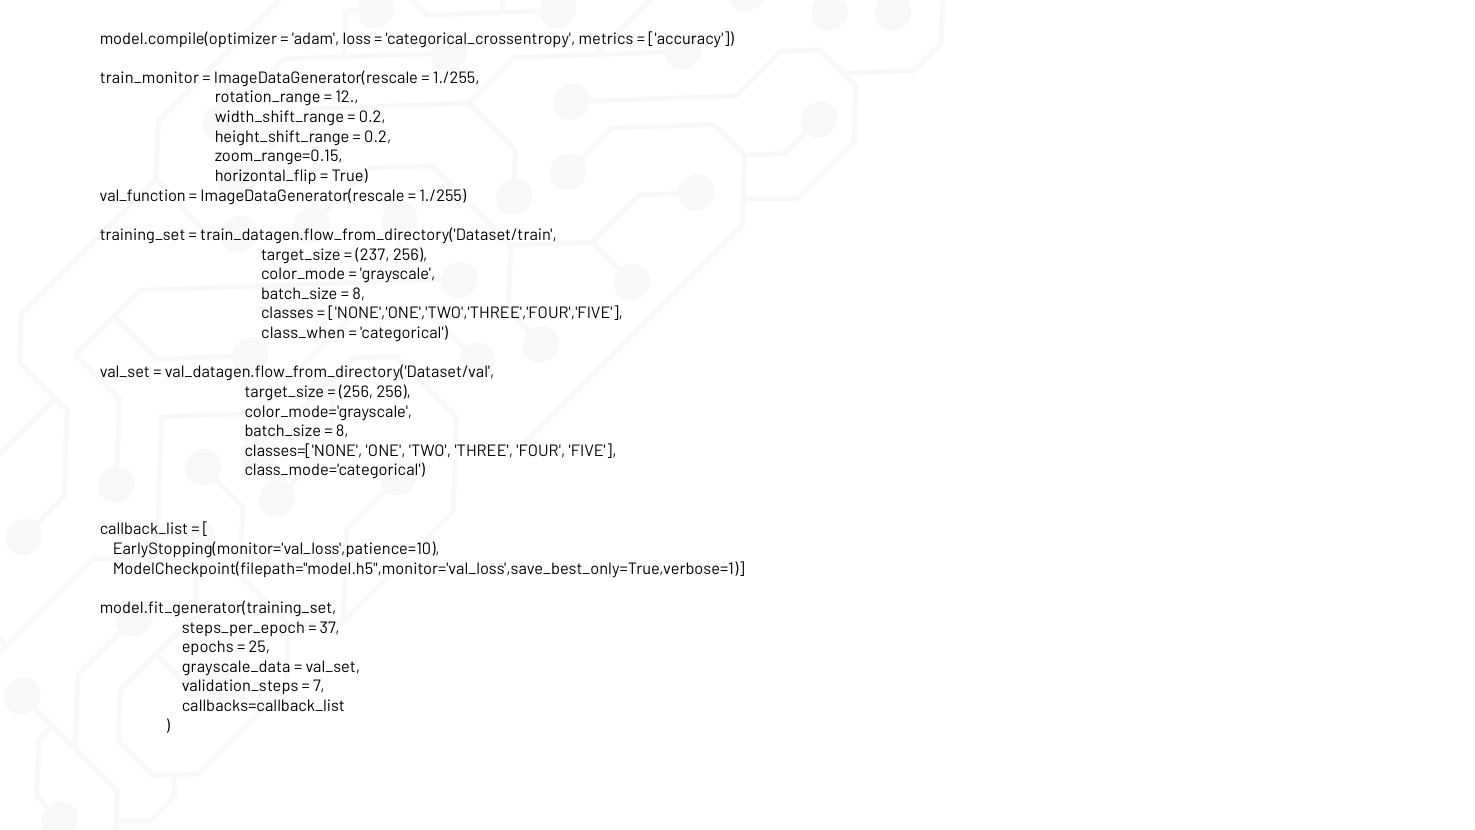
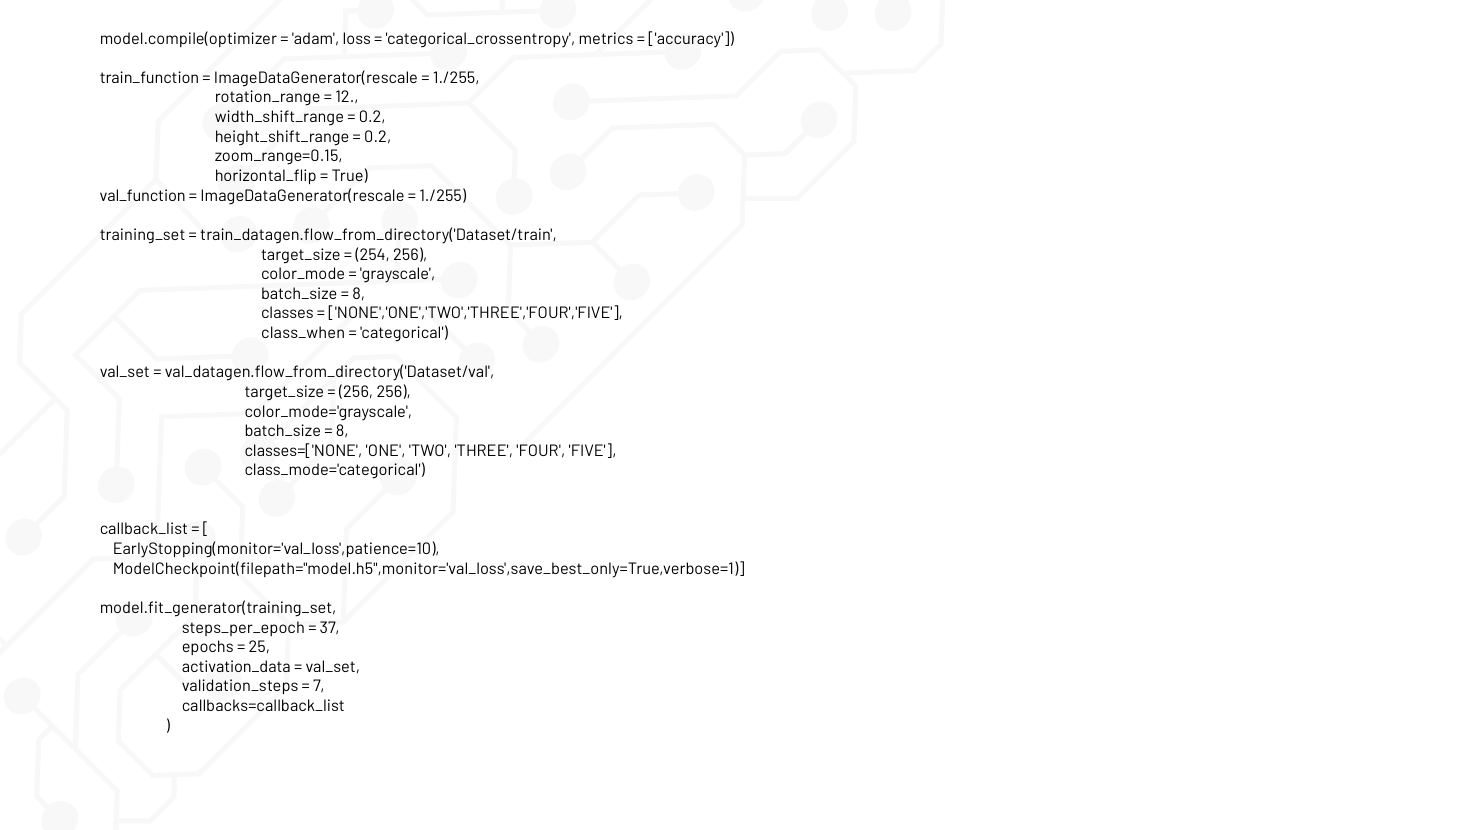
train_monitor: train_monitor -> train_function
237: 237 -> 254
grayscale_data: grayscale_data -> activation_data
